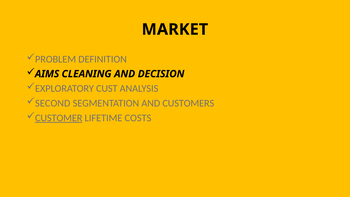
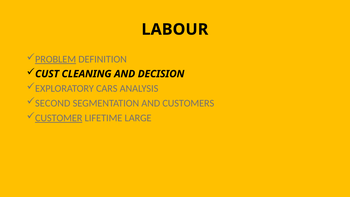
MARKET: MARKET -> LABOUR
PROBLEM underline: none -> present
AIMS: AIMS -> CUST
CUST: CUST -> CARS
COSTS: COSTS -> LARGE
